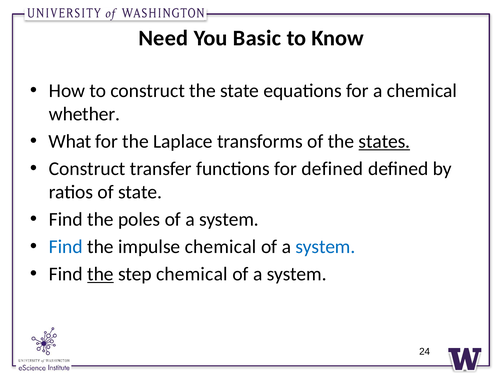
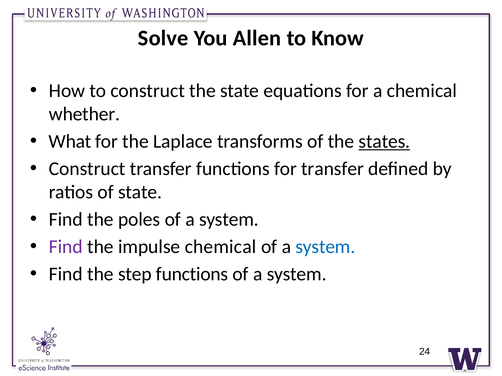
Need: Need -> Solve
Basic: Basic -> Allen
for defined: defined -> transfer
Find at (66, 247) colour: blue -> purple
the at (100, 274) underline: present -> none
step chemical: chemical -> functions
